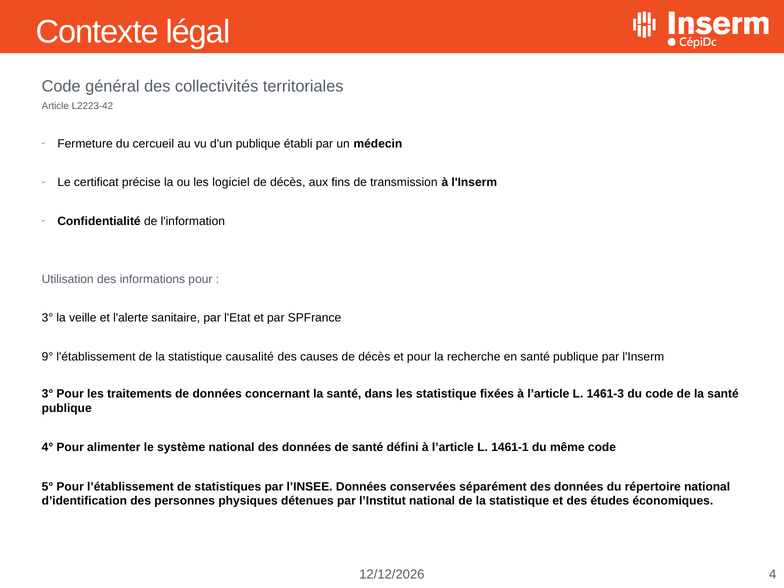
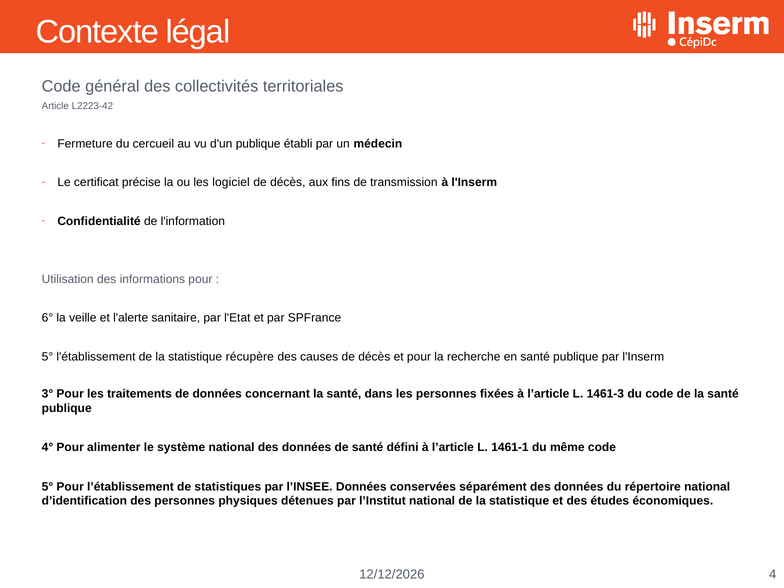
3° at (47, 318): 3° -> 6°
9° at (47, 357): 9° -> 5°
causalité: causalité -> récupère
les statistique: statistique -> personnes
